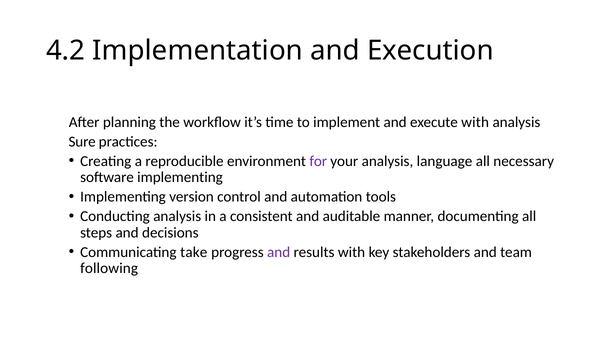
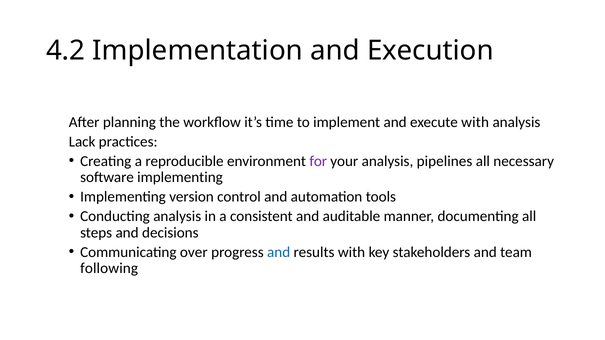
Sure: Sure -> Lack
language: language -> pipelines
take: take -> over
and at (279, 252) colour: purple -> blue
